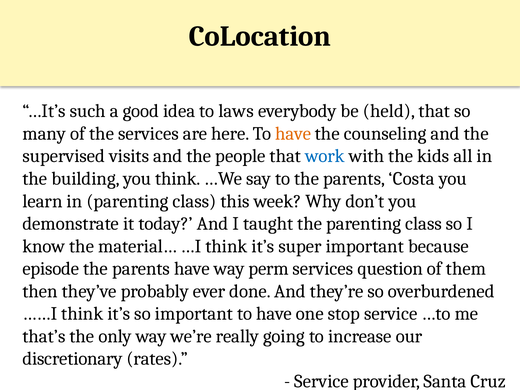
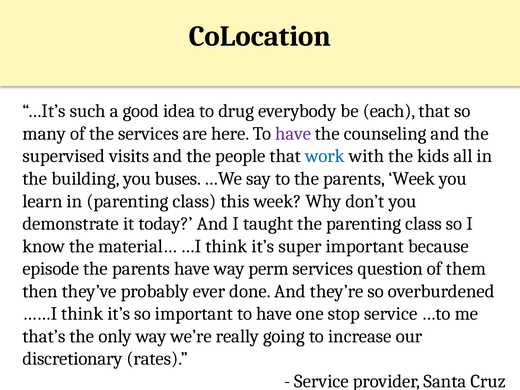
laws: laws -> drug
held: held -> each
have at (293, 134) colour: orange -> purple
you think: think -> buses
parents Costa: Costa -> Week
